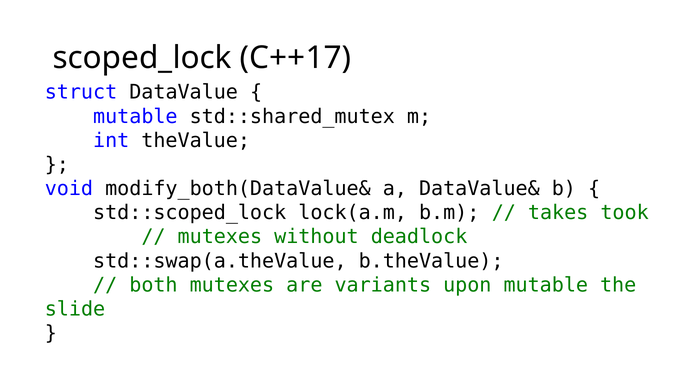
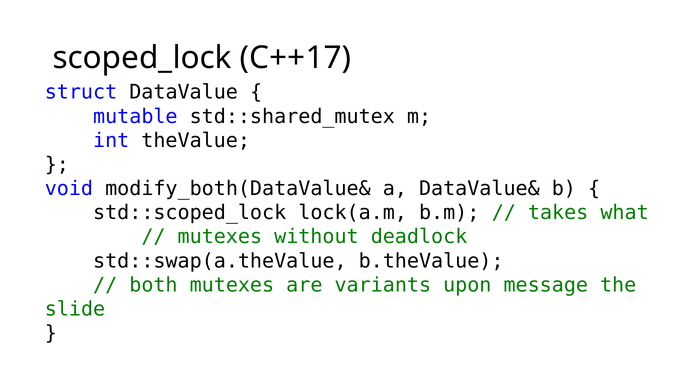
took: took -> what
upon mutable: mutable -> message
